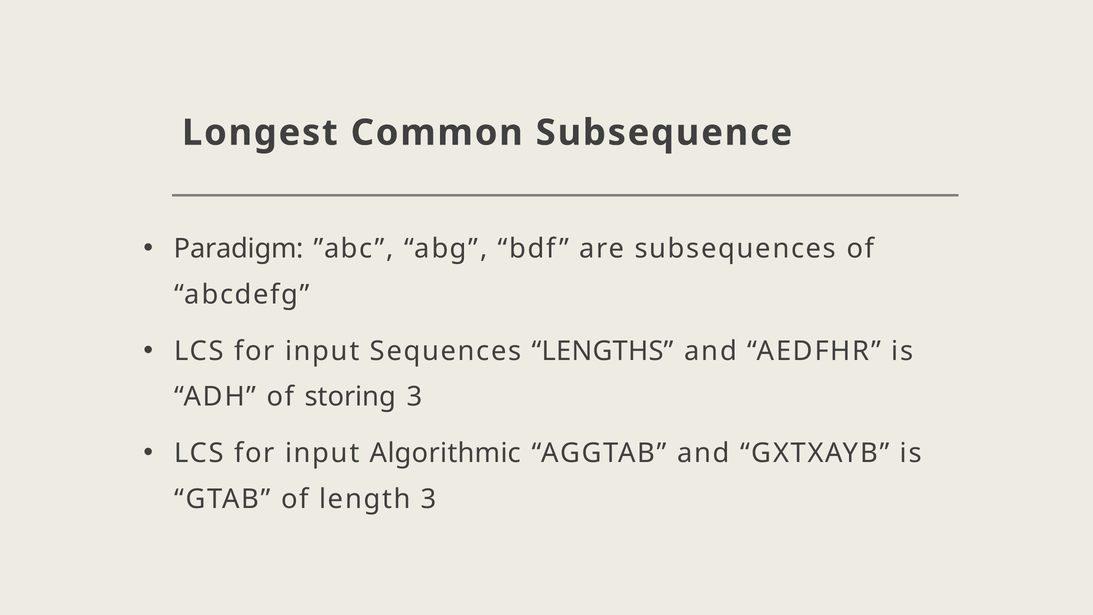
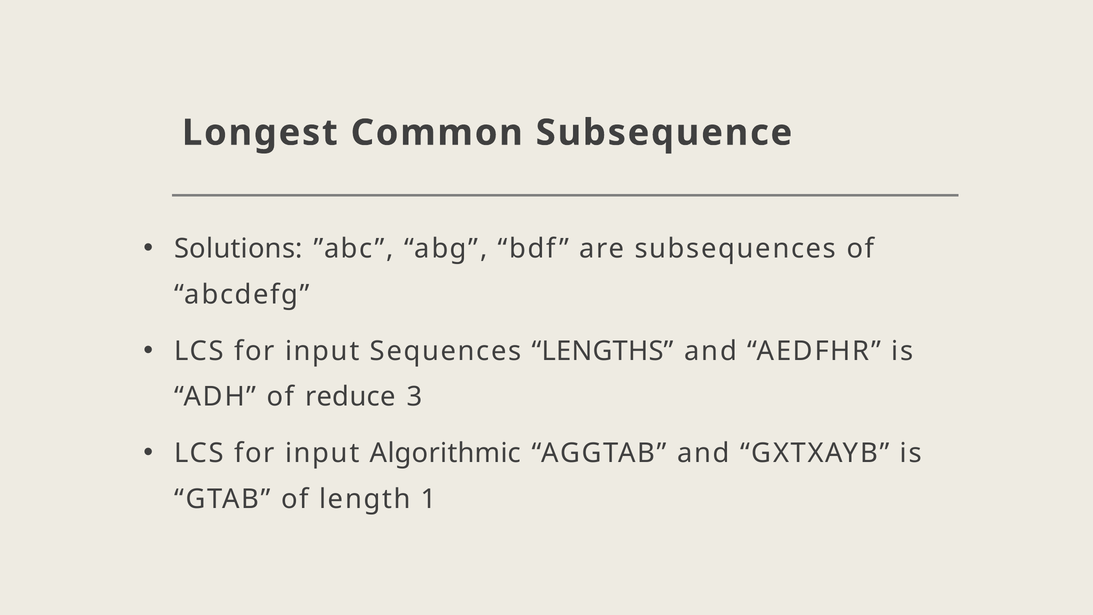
Paradigm: Paradigm -> Solutions
storing: storing -> reduce
length 3: 3 -> 1
